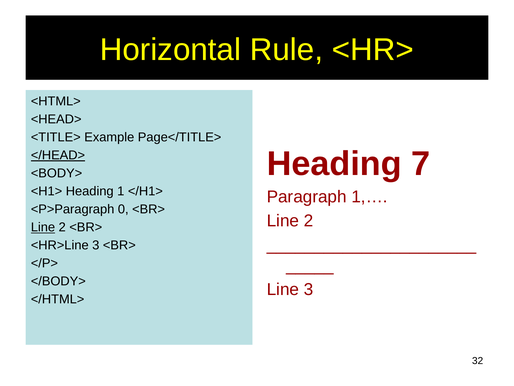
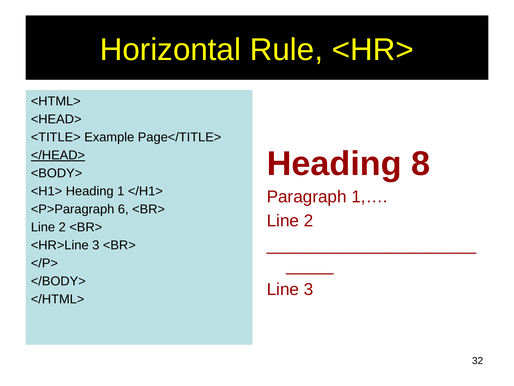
7: 7 -> 8
0: 0 -> 6
Line at (43, 227) underline: present -> none
